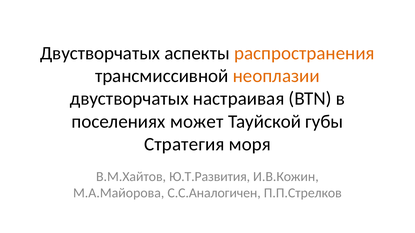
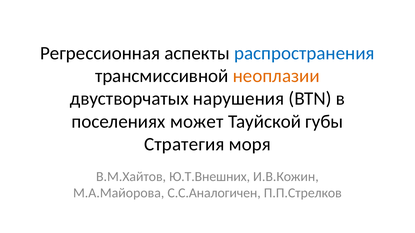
Двустворчатых at (100, 53): Двустворчатых -> Регрессионная
распространения colour: orange -> blue
настраивая: настраивая -> нарушения
Ю.Т.Развития: Ю.Т.Развития -> Ю.Т.Внешних
